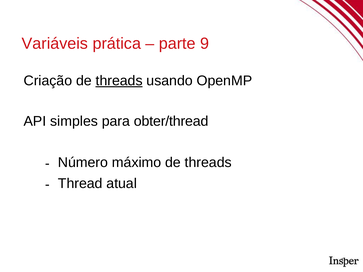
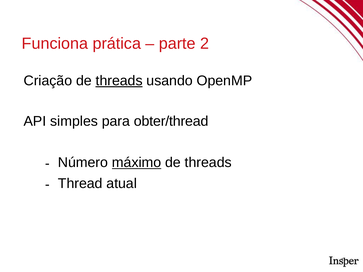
Variáveis: Variáveis -> Funciona
9: 9 -> 2
máximo underline: none -> present
